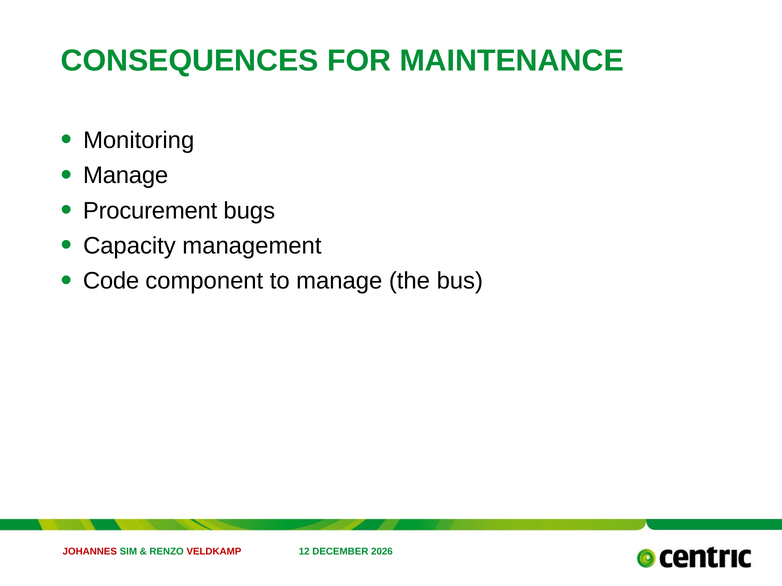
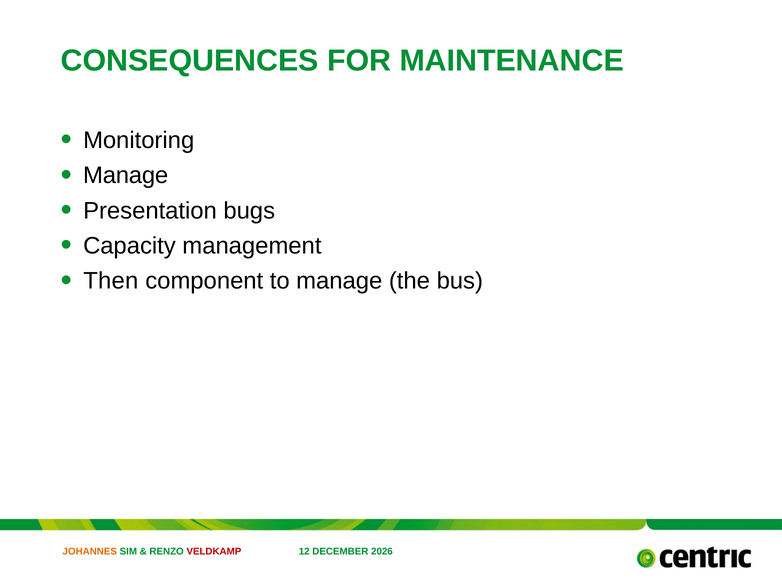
Procurement: Procurement -> Presentation
Code: Code -> Then
JOHANNES colour: red -> orange
